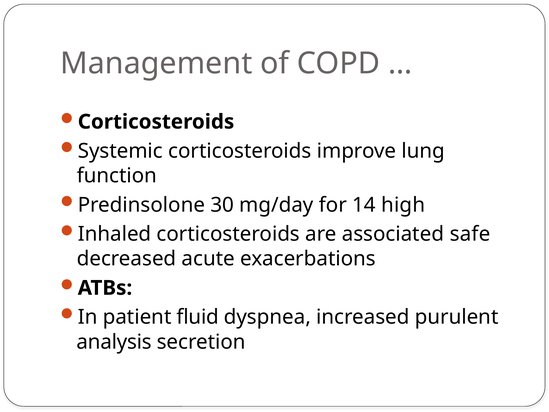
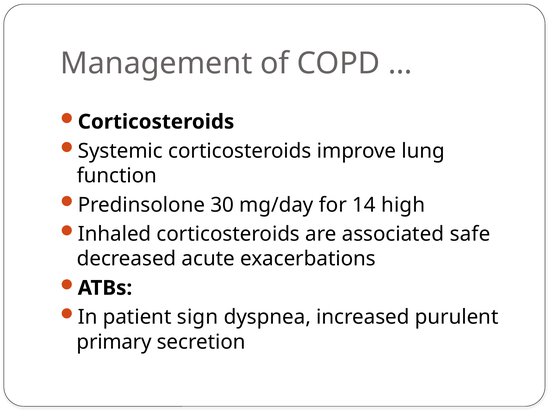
fluid: fluid -> sign
analysis: analysis -> primary
